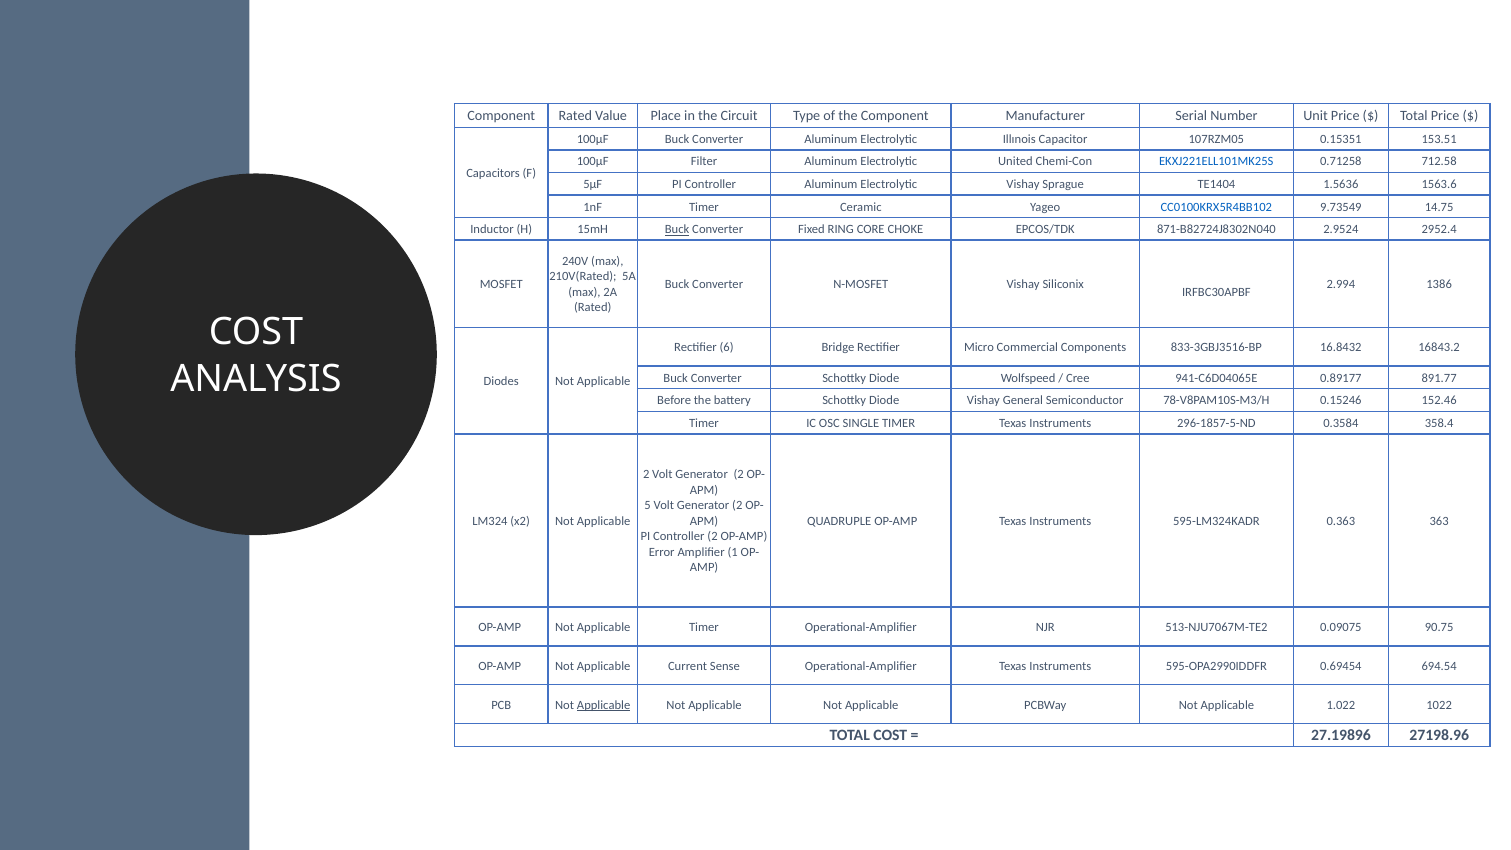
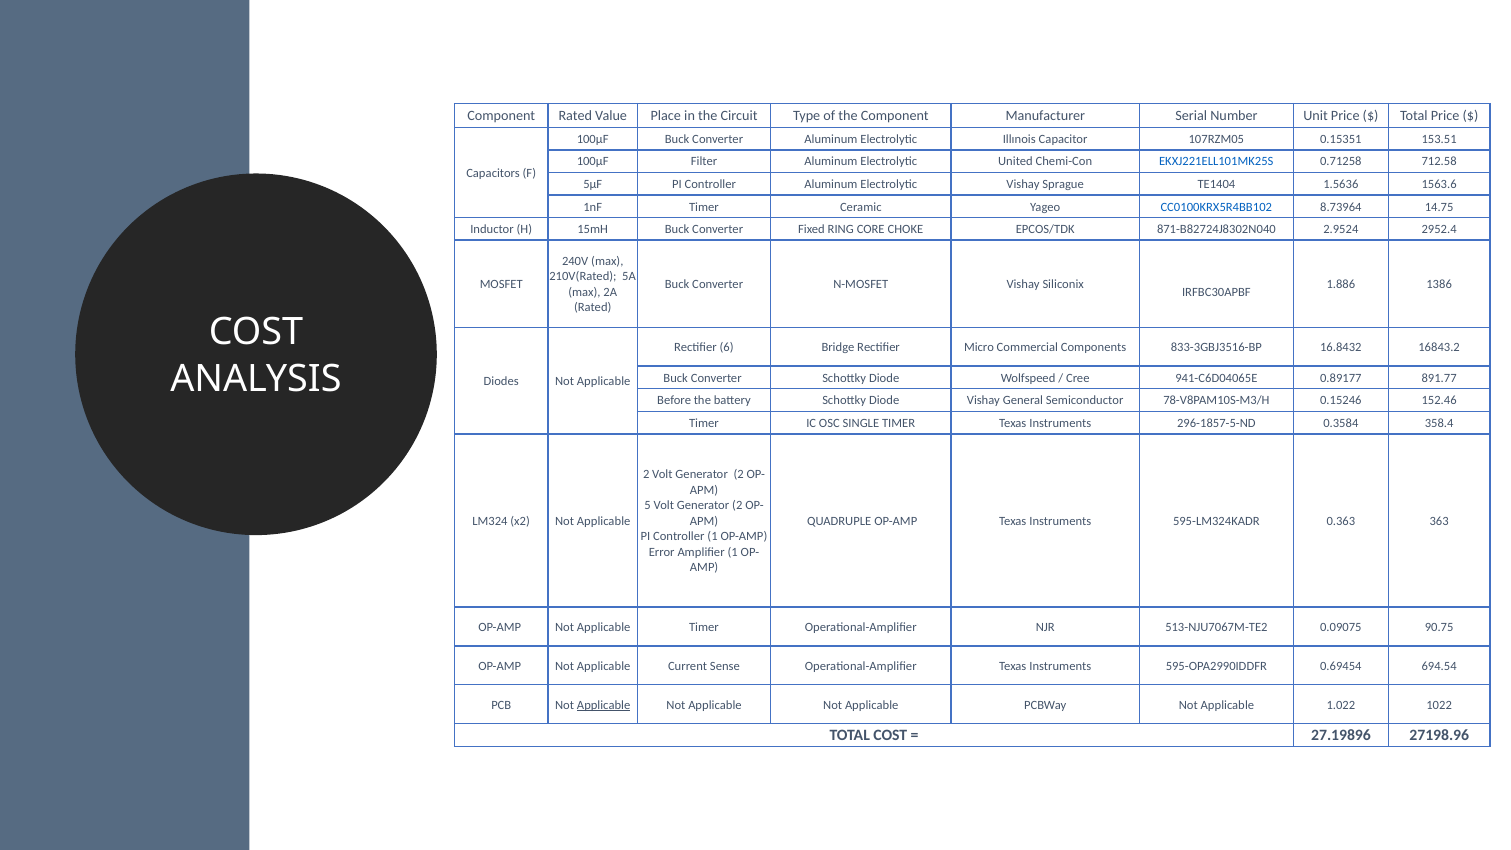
9.73549: 9.73549 -> 8.73964
Buck at (677, 229) underline: present -> none
2.994: 2.994 -> 1.886
Controller 2: 2 -> 1
